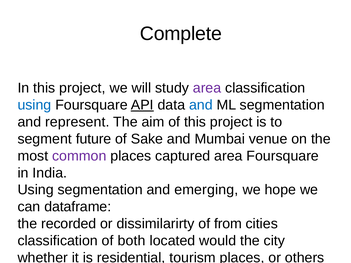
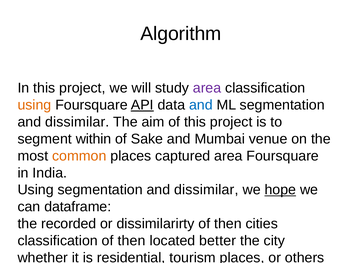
Complete: Complete -> Algorithm
using at (34, 105) colour: blue -> orange
represent at (77, 122): represent -> dissimilar
future: future -> within
common colour: purple -> orange
Using segmentation and emerging: emerging -> dissimilar
hope underline: none -> present
dissimilarirty of from: from -> then
classification of both: both -> then
would: would -> better
